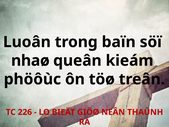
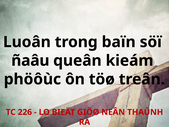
nhaø: nhaø -> ñaâu
